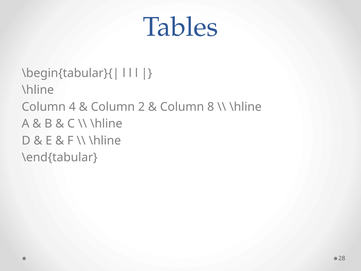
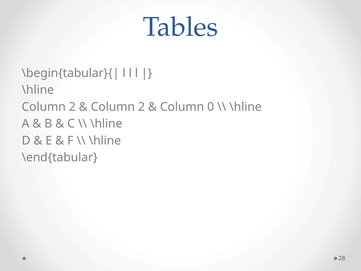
4 at (72, 107): 4 -> 2
8: 8 -> 0
